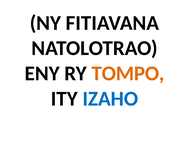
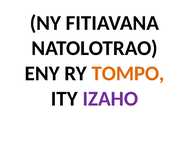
IZAHO colour: blue -> purple
